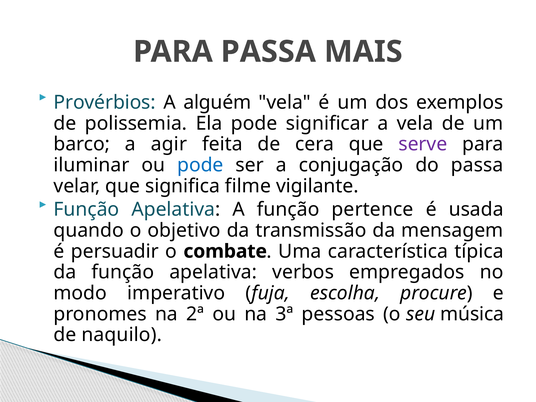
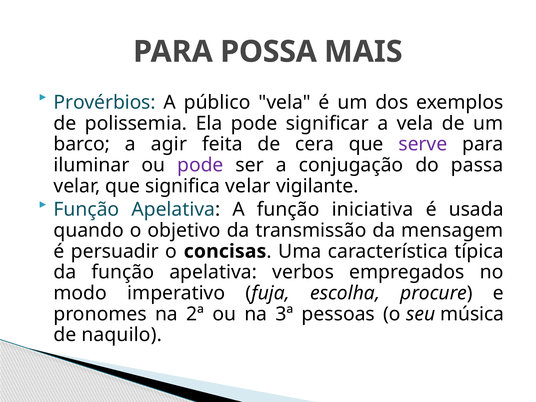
PARA PASSA: PASSA -> POSSA
alguém: alguém -> público
pode at (200, 165) colour: blue -> purple
significa filme: filme -> velar
pertence: pertence -> iniciativa
combate: combate -> concisas
